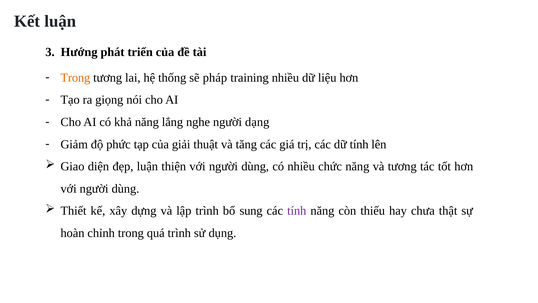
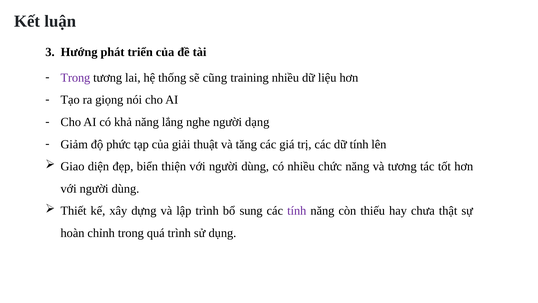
Trong at (75, 78) colour: orange -> purple
pháp: pháp -> cũng
đẹp luận: luận -> biển
